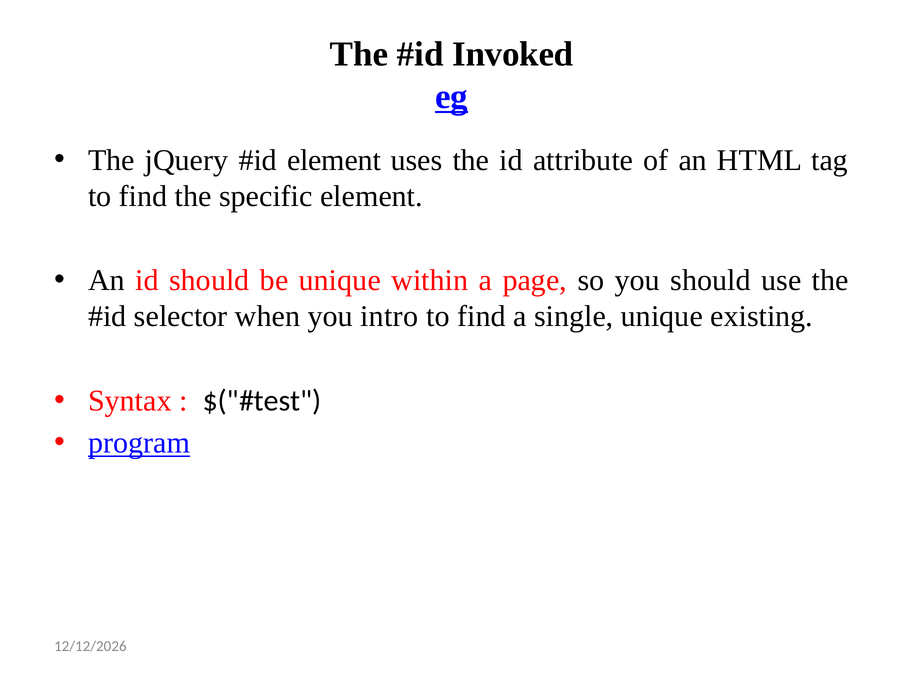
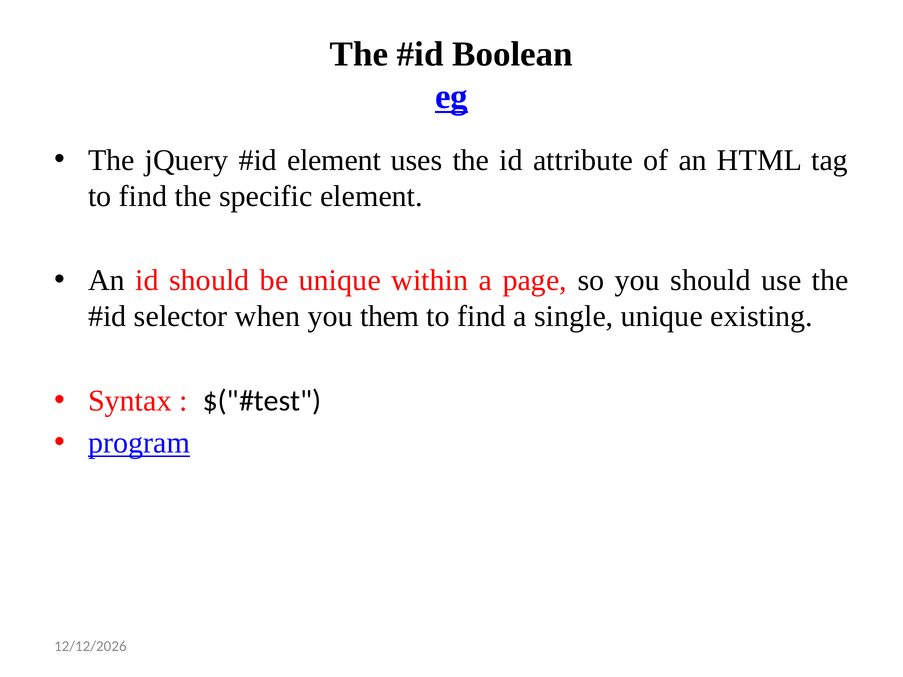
Invoked: Invoked -> Boolean
intro: intro -> them
